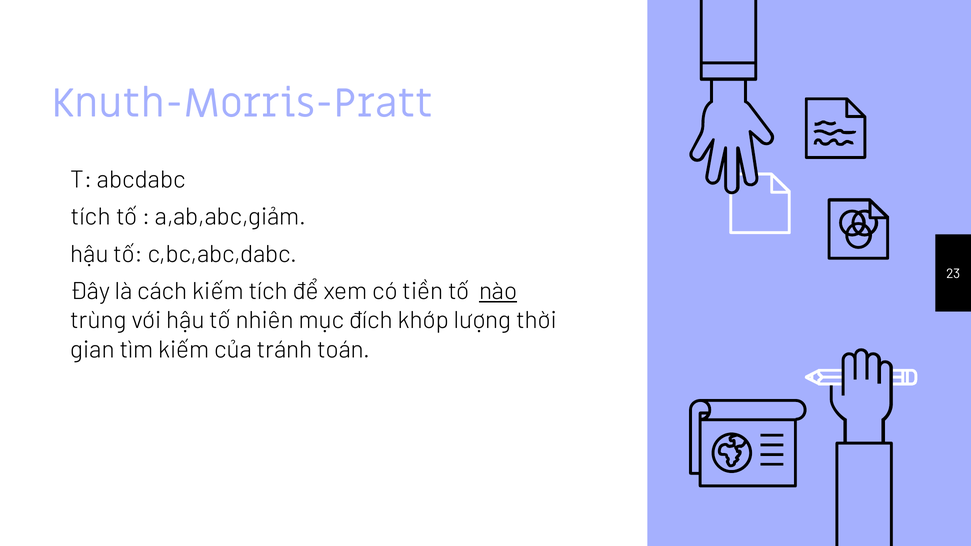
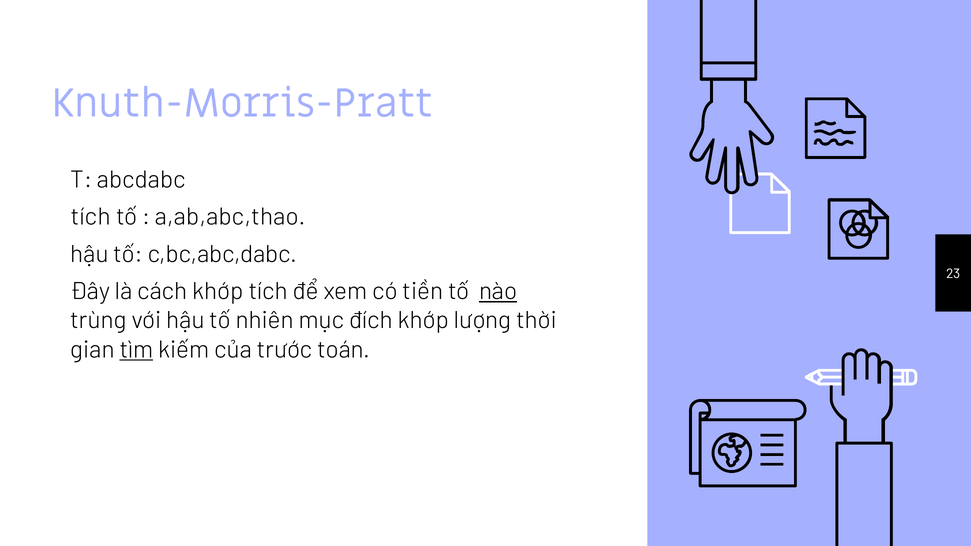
a,ab,abc,giảm: a,ab,abc,giảm -> a,ab,abc,thao
cách kiếm: kiếm -> khớp
tìm underline: none -> present
tránh: tránh -> trước
